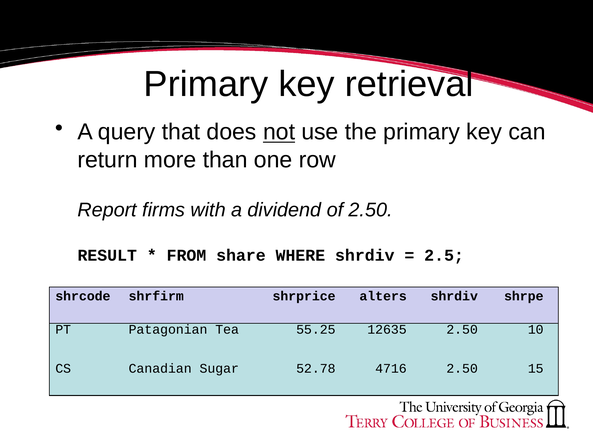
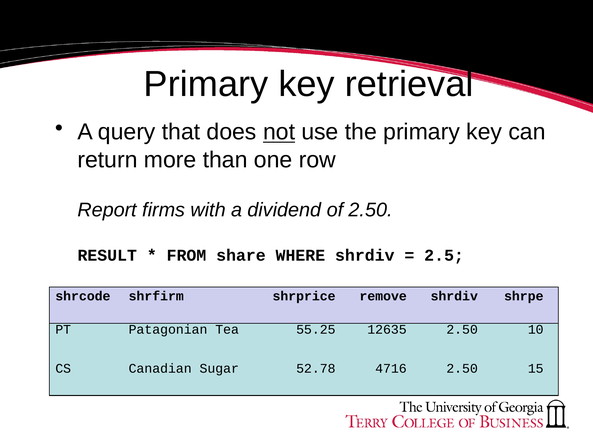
alters: alters -> remove
